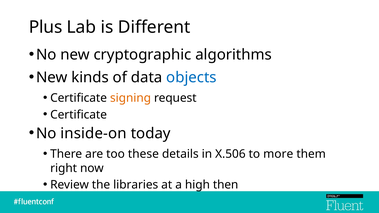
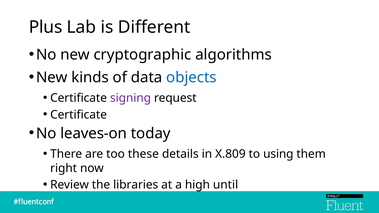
signing colour: orange -> purple
inside-on: inside-on -> leaves-on
X.506: X.506 -> X.809
more: more -> using
then: then -> until
